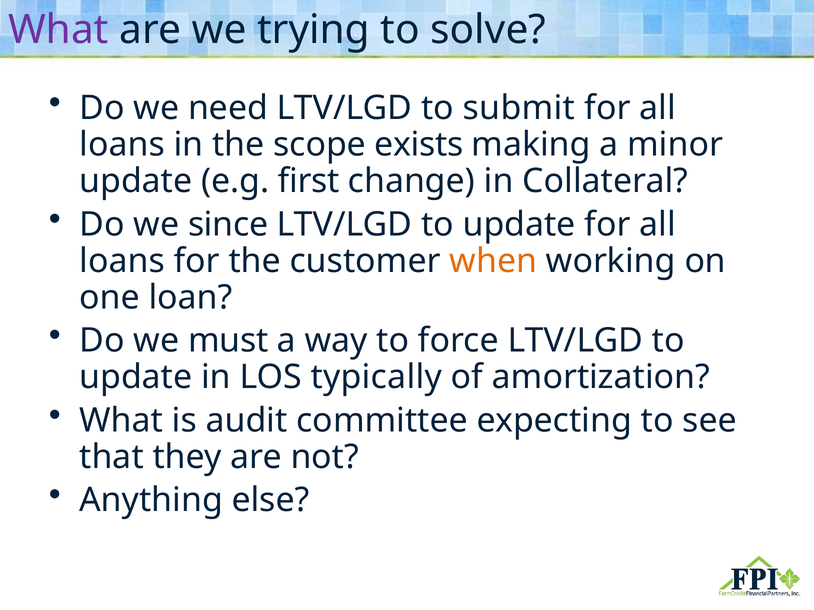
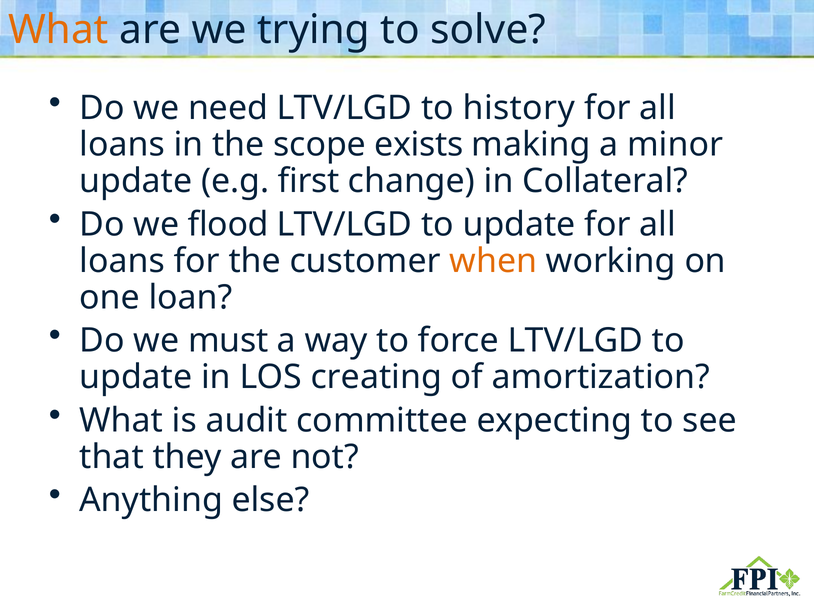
What at (58, 30) colour: purple -> orange
submit: submit -> history
since: since -> flood
typically: typically -> creating
